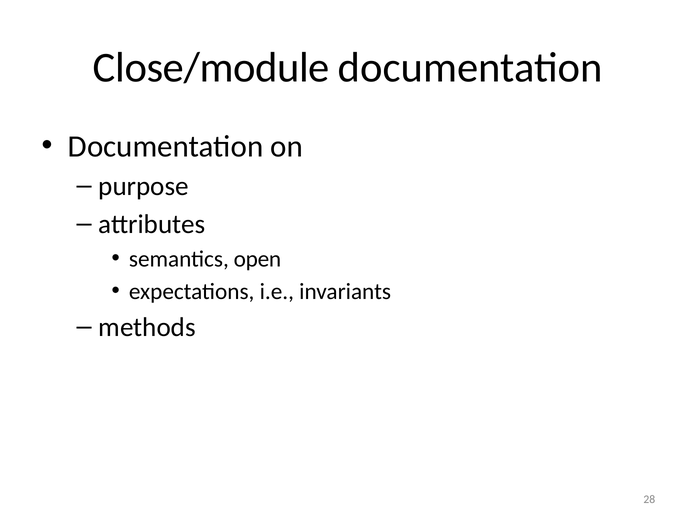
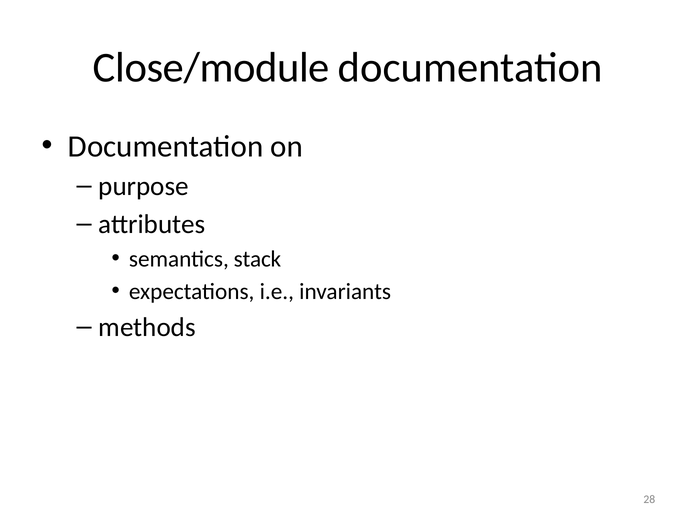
open: open -> stack
